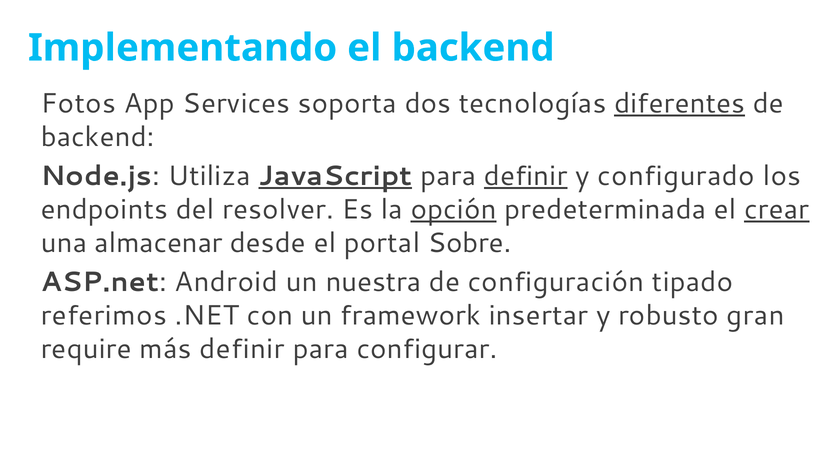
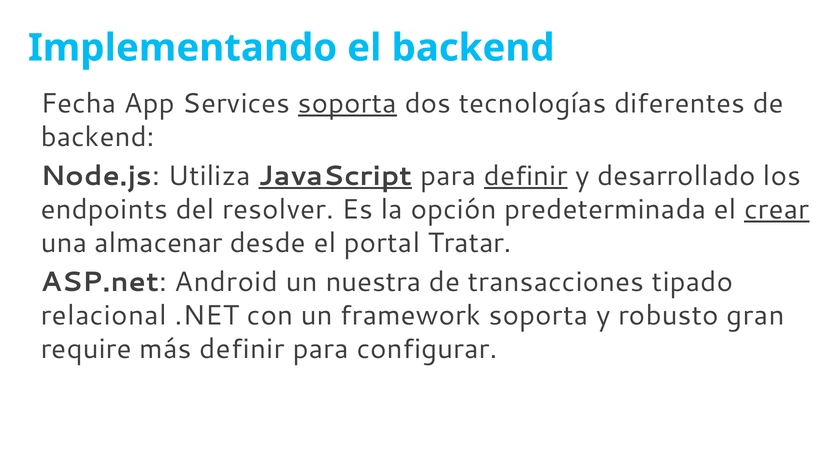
Fotos: Fotos -> Fecha
soporta at (347, 104) underline: none -> present
diferentes underline: present -> none
configurado: configurado -> desarrollado
opción underline: present -> none
Sobre: Sobre -> Tratar
configuración: configuración -> transacciones
referimos: referimos -> relacional
framework insertar: insertar -> soporta
